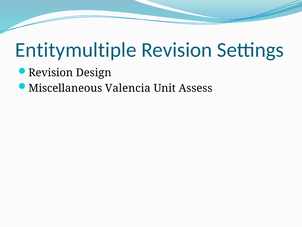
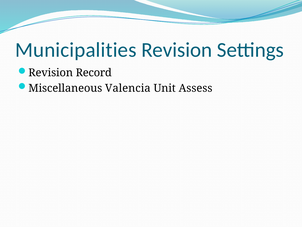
Entitymultiple: Entitymultiple -> Municipalities
Design: Design -> Record
